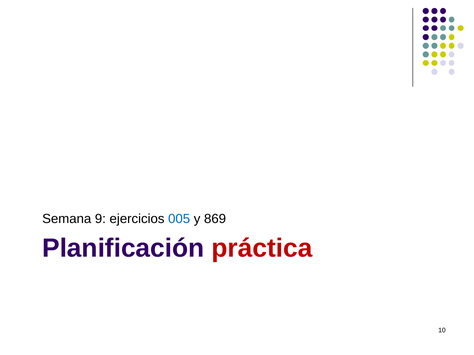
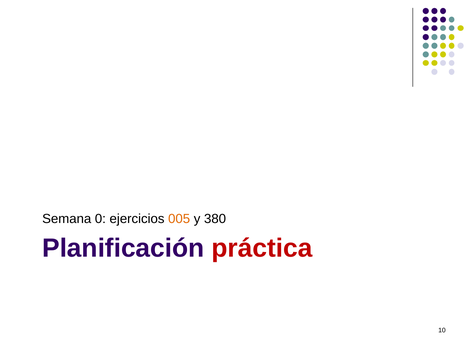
9: 9 -> 0
005 colour: blue -> orange
869: 869 -> 380
